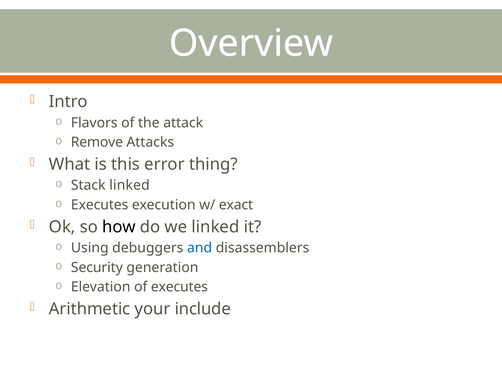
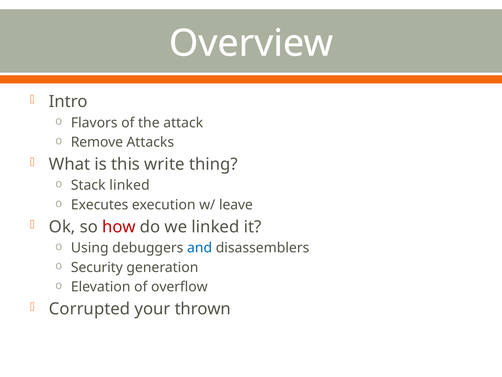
error: error -> write
exact: exact -> leave
how colour: black -> red
of executes: executes -> overflow
Arithmetic: Arithmetic -> Corrupted
include: include -> thrown
